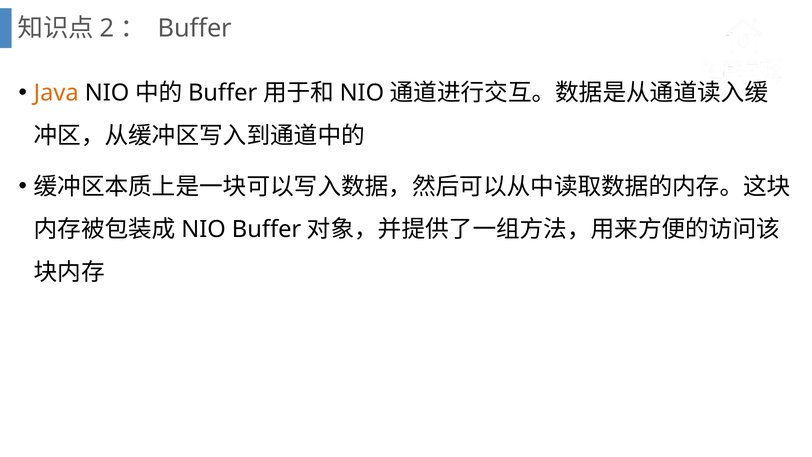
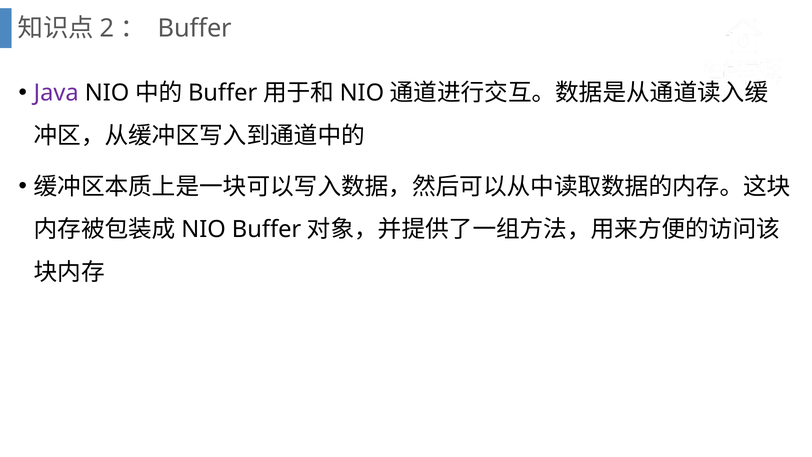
Java colour: orange -> purple
